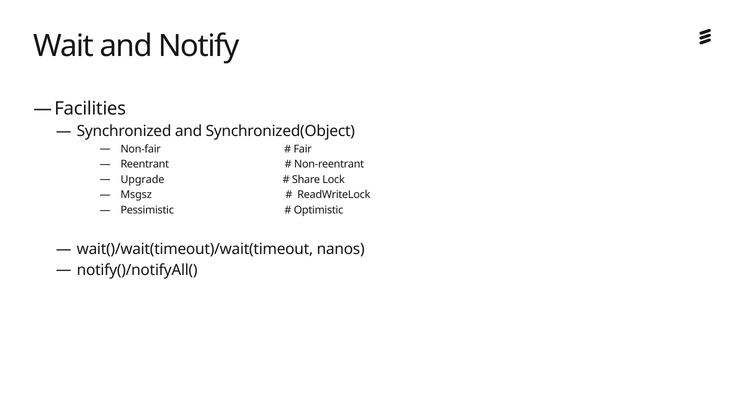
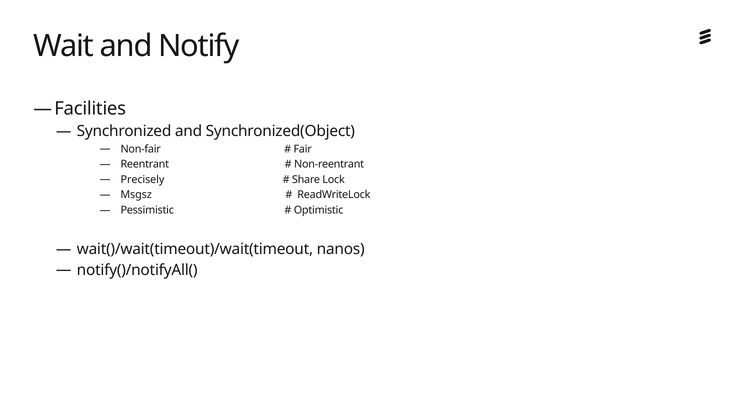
Upgrade: Upgrade -> Precisely
